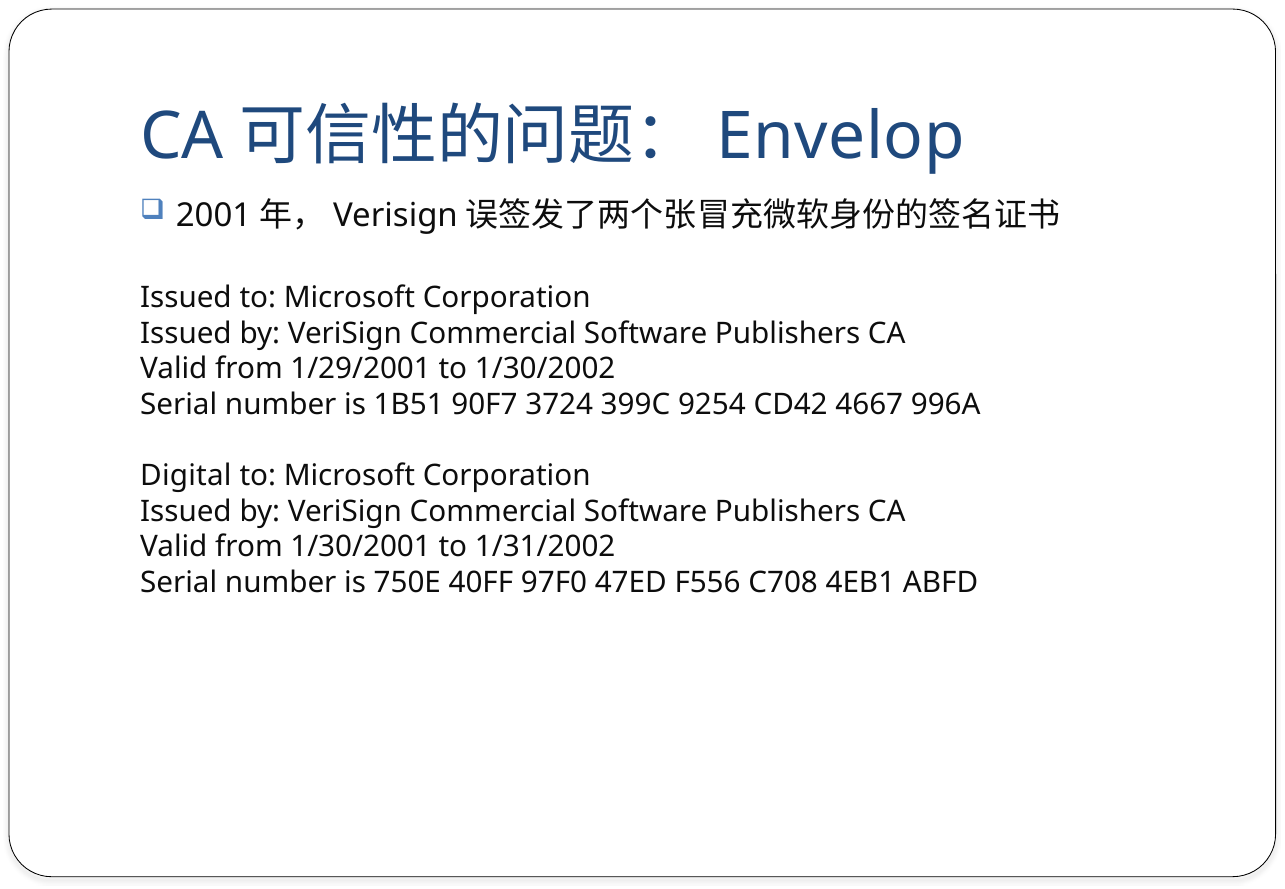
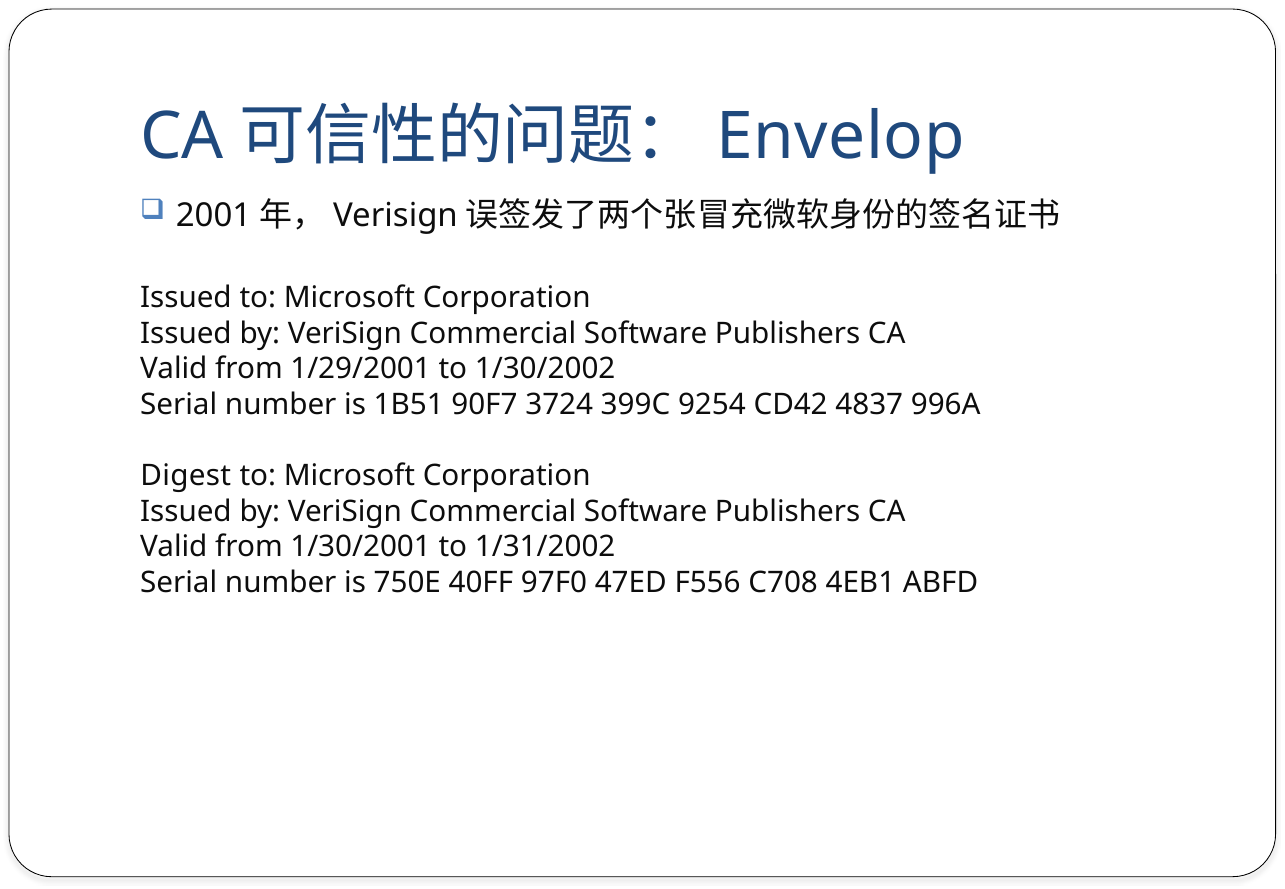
4667: 4667 -> 4837
Digital: Digital -> Digest
